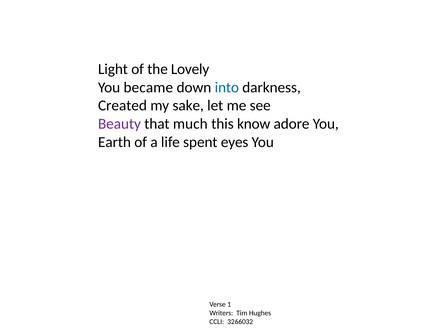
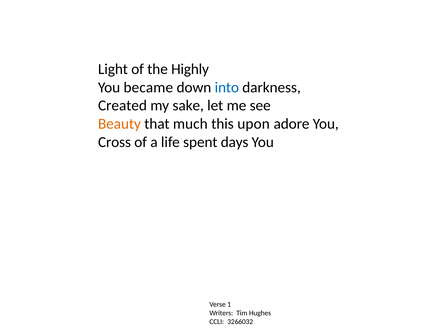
Lovely: Lovely -> Highly
Beauty colour: purple -> orange
know: know -> upon
Earth: Earth -> Cross
eyes: eyes -> days
